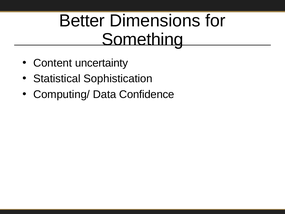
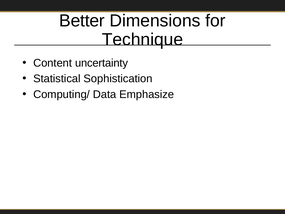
Something: Something -> Technique
Confidence: Confidence -> Emphasize
